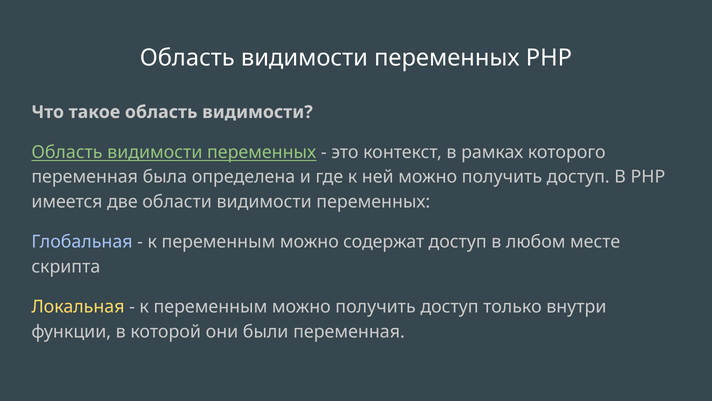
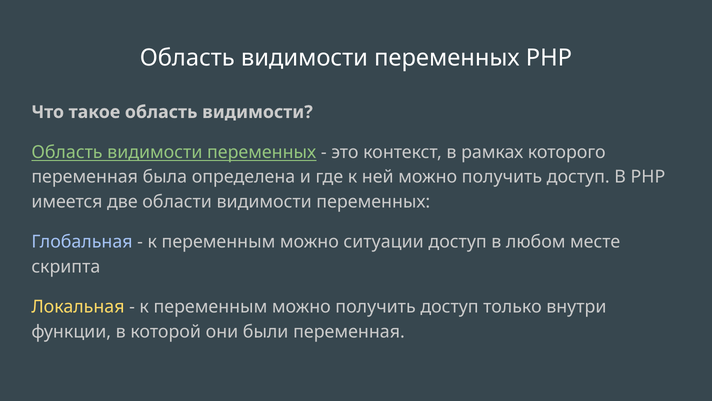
содержат: содержат -> ситуации
